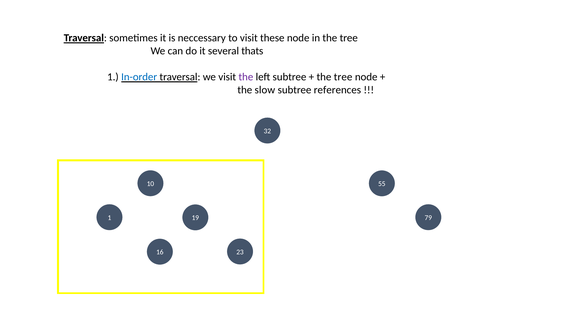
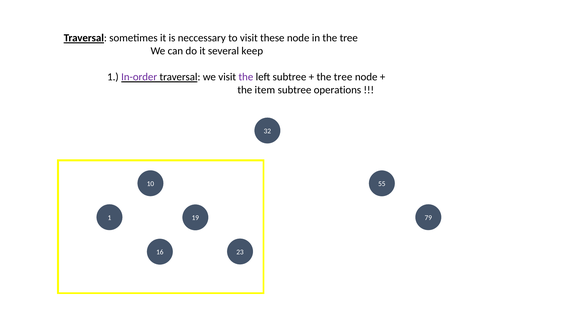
thats: thats -> keep
In-order colour: blue -> purple
slow: slow -> item
references: references -> operations
